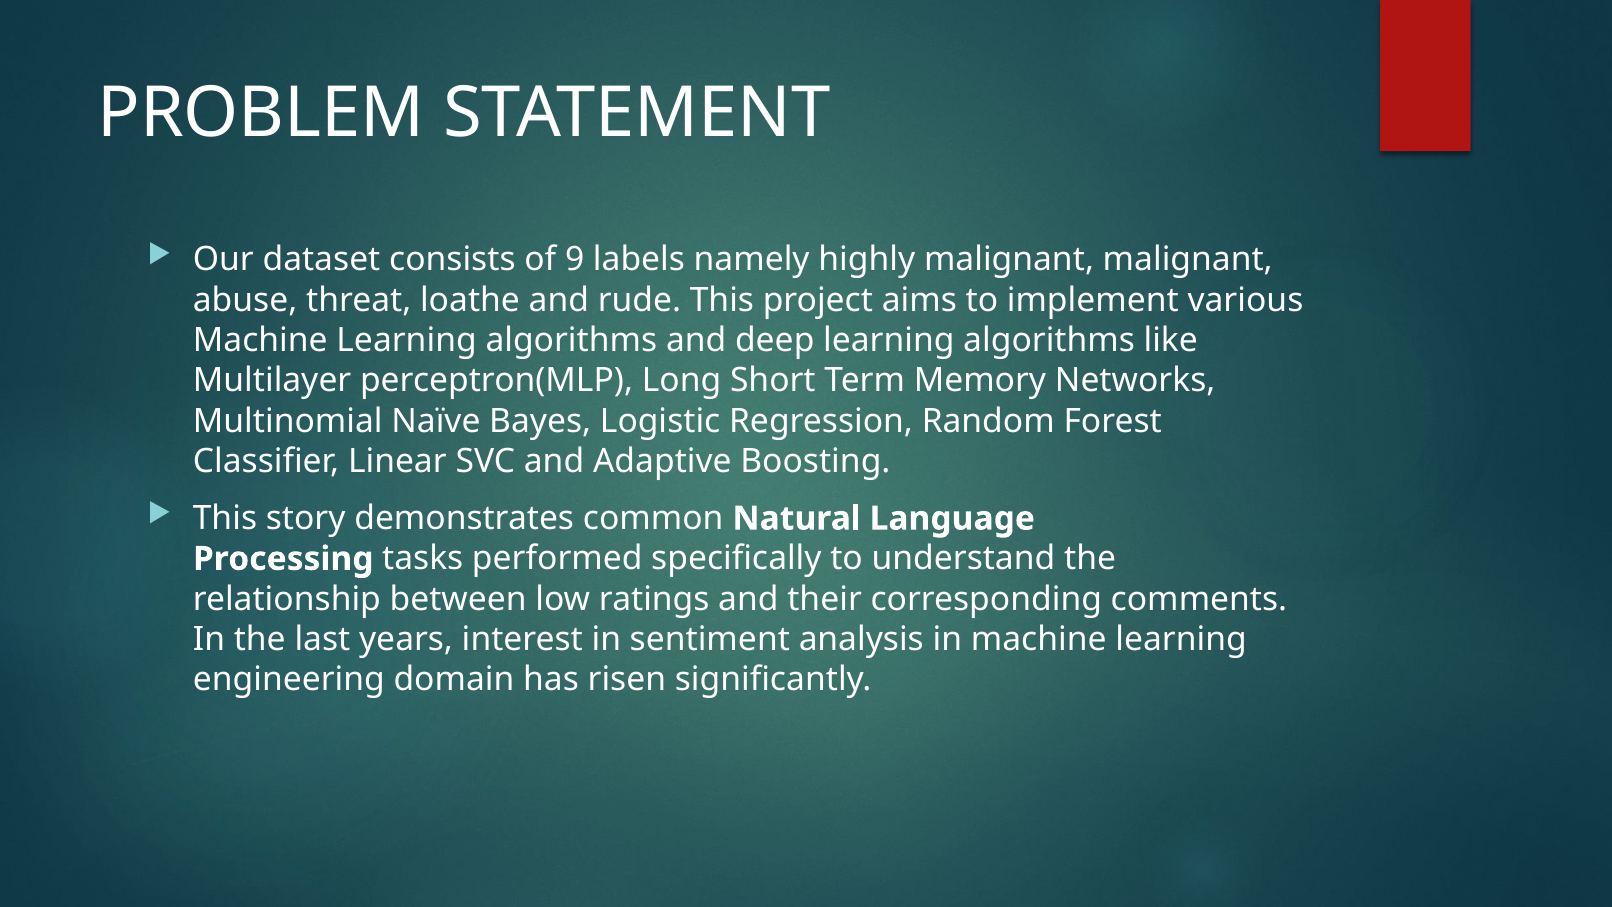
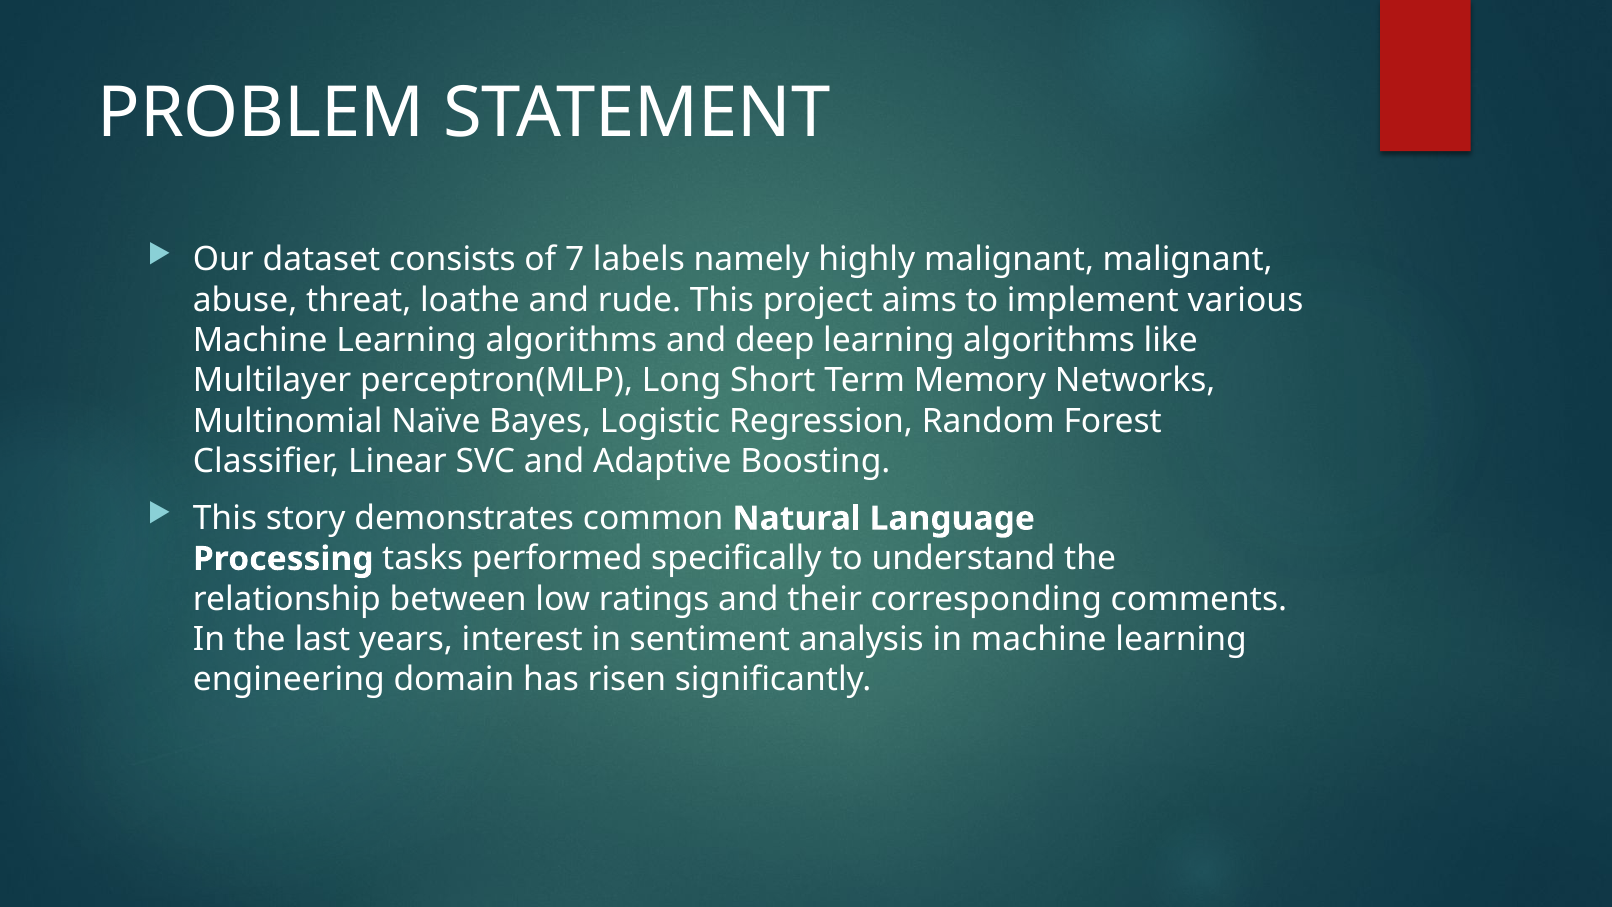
9: 9 -> 7
